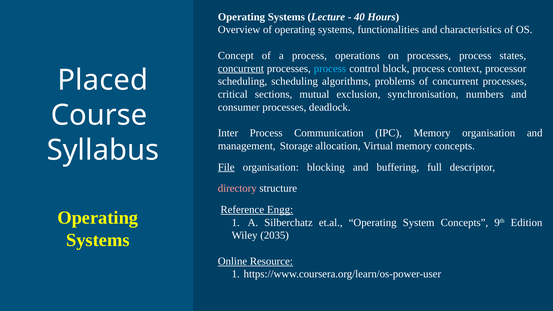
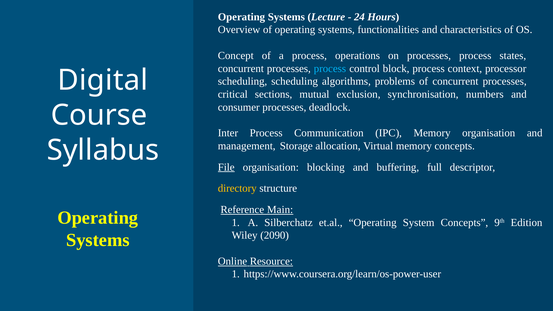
40: 40 -> 24
concurrent at (241, 69) underline: present -> none
Placed: Placed -> Digital
directory colour: pink -> yellow
Engg: Engg -> Main
2035: 2035 -> 2090
